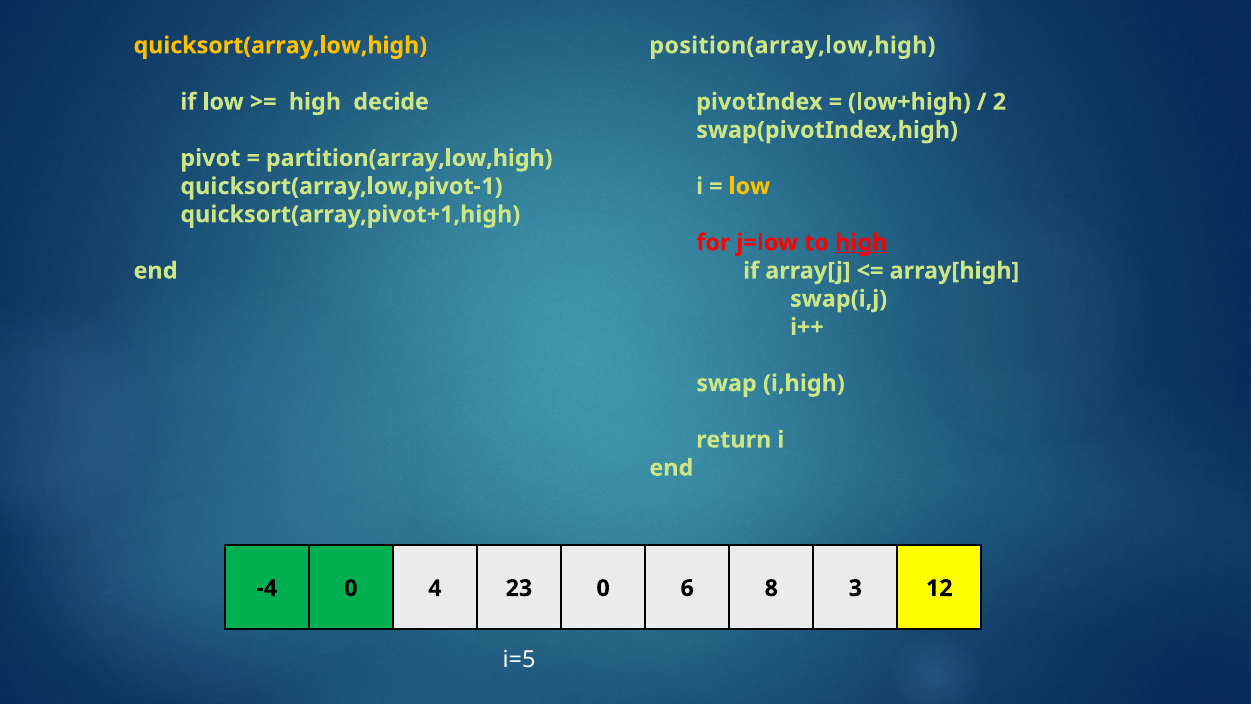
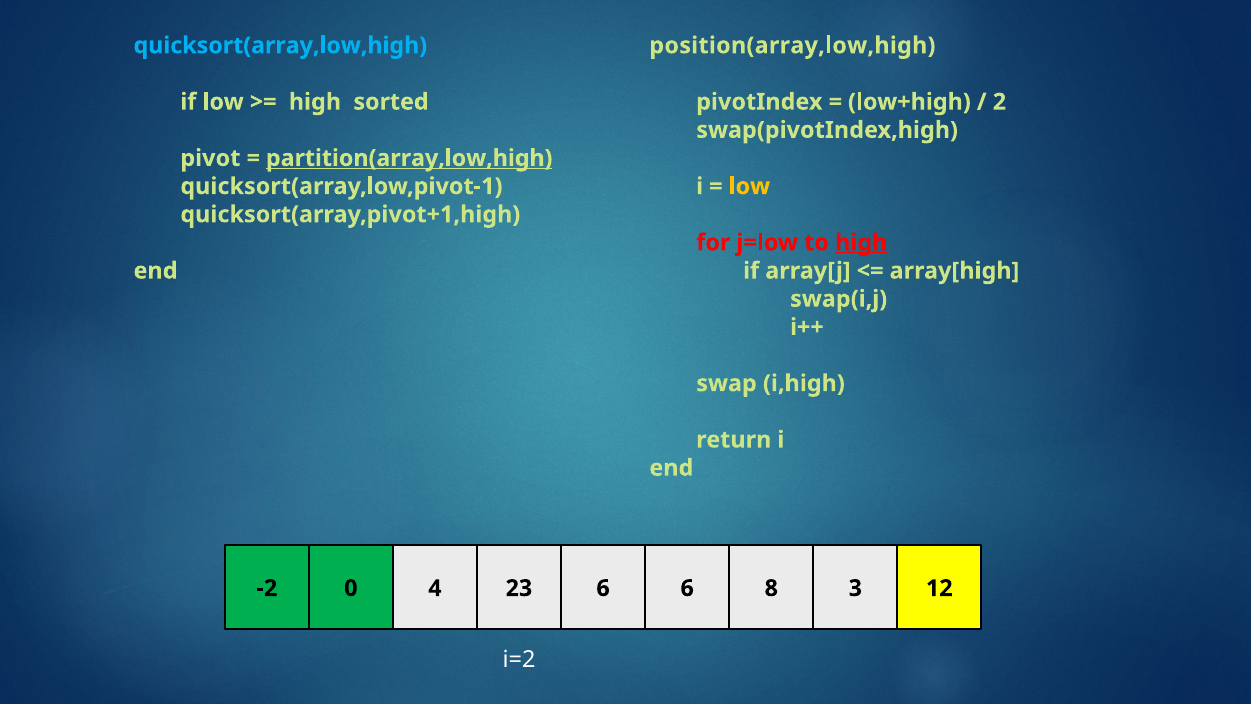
quicksort(array,low,high colour: yellow -> light blue
decide: decide -> sorted
partition(array,low,high underline: none -> present
-4: -4 -> -2
23 0: 0 -> 6
i=5: i=5 -> i=2
